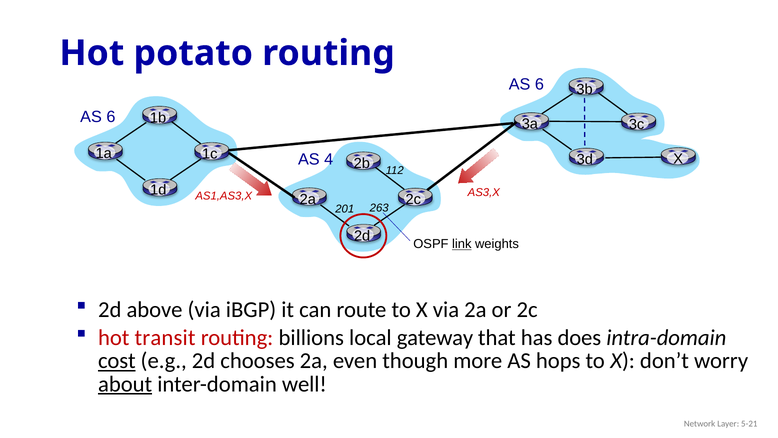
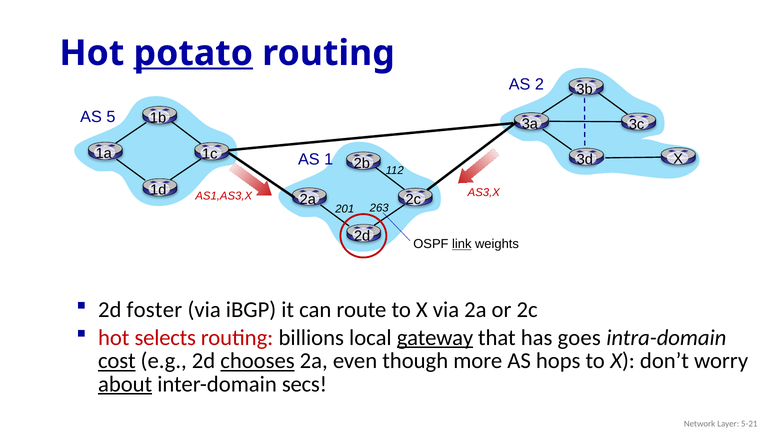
potato underline: none -> present
6 at (539, 84): 6 -> 2
6 at (111, 117): 6 -> 5
4: 4 -> 1
above: above -> foster
transit: transit -> selects
gateway underline: none -> present
does: does -> goes
chooses underline: none -> present
well: well -> secs
